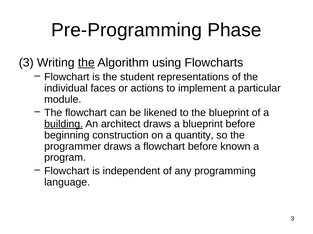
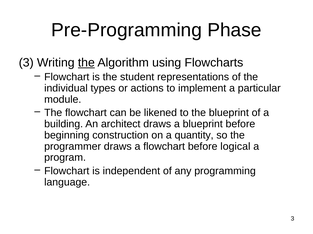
faces: faces -> types
building underline: present -> none
known: known -> logical
